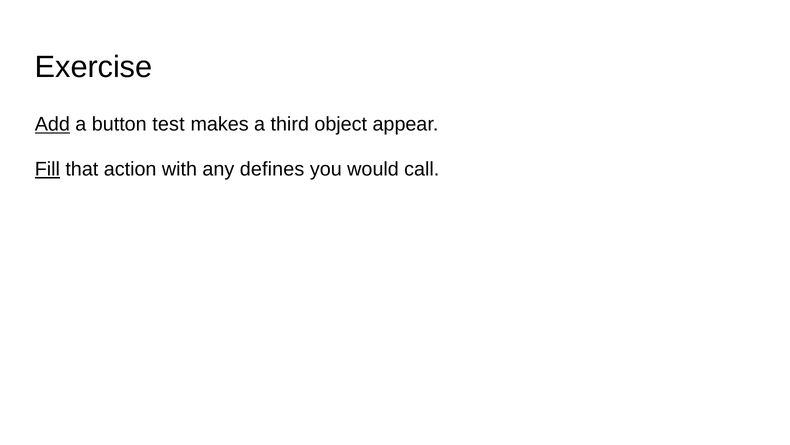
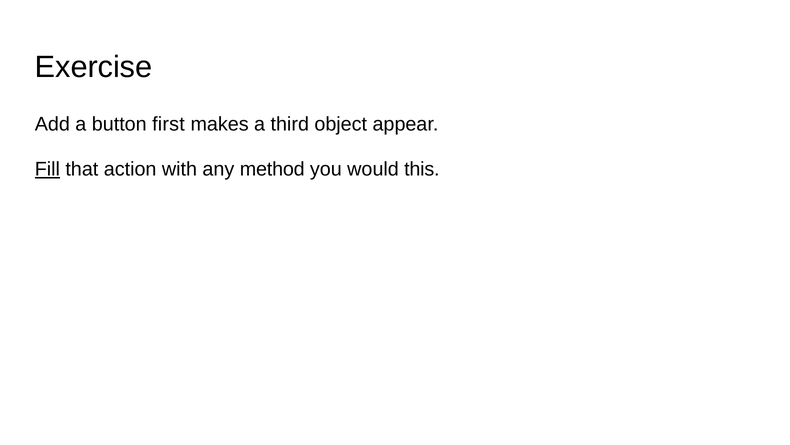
Add underline: present -> none
test: test -> first
defines: defines -> method
call: call -> this
